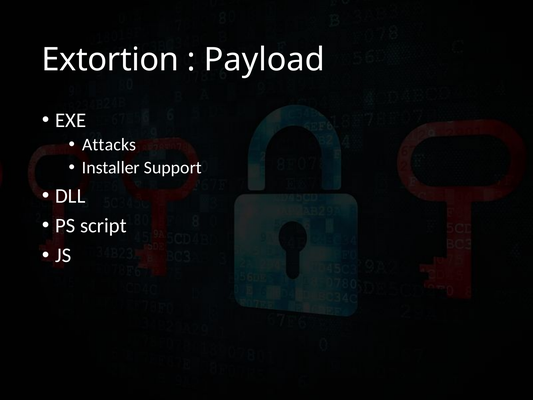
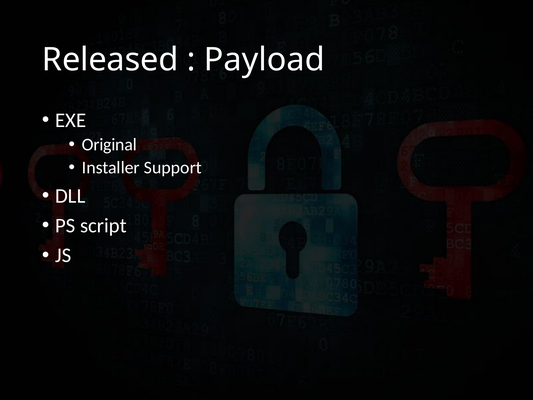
Extortion: Extortion -> Released
Attacks: Attacks -> Original
